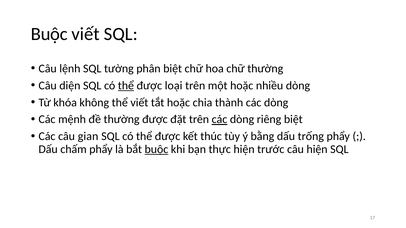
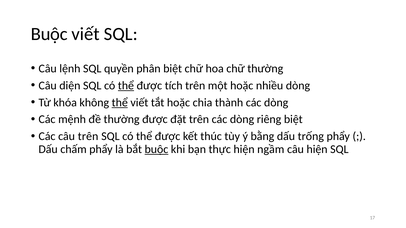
tường: tường -> quyền
loại: loại -> tích
thể at (120, 103) underline: none -> present
các at (219, 120) underline: present -> none
câu gian: gian -> trên
trước: trước -> ngầm
